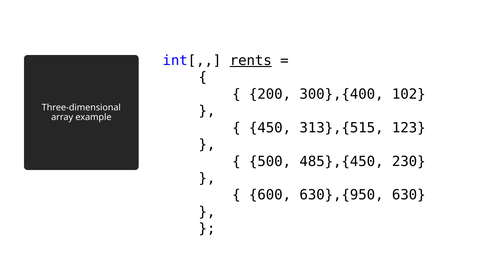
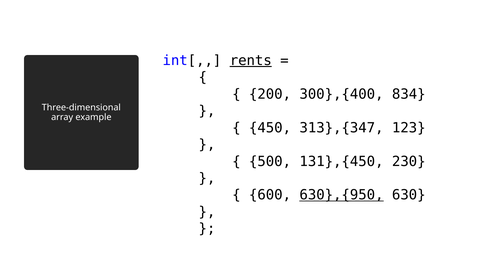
102: 102 -> 834
313},{515: 313},{515 -> 313},{347
485},{450: 485},{450 -> 131},{450
630},{950 underline: none -> present
